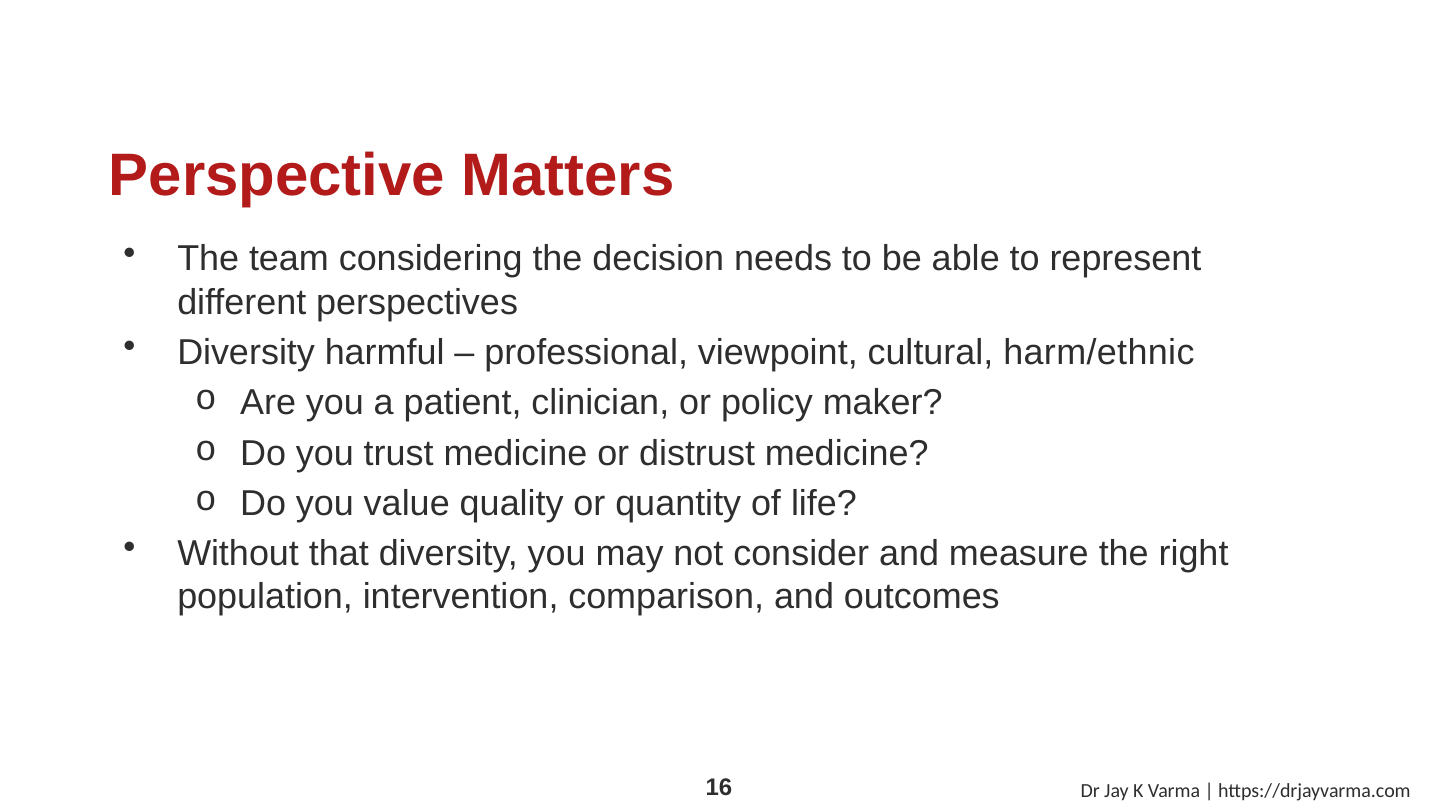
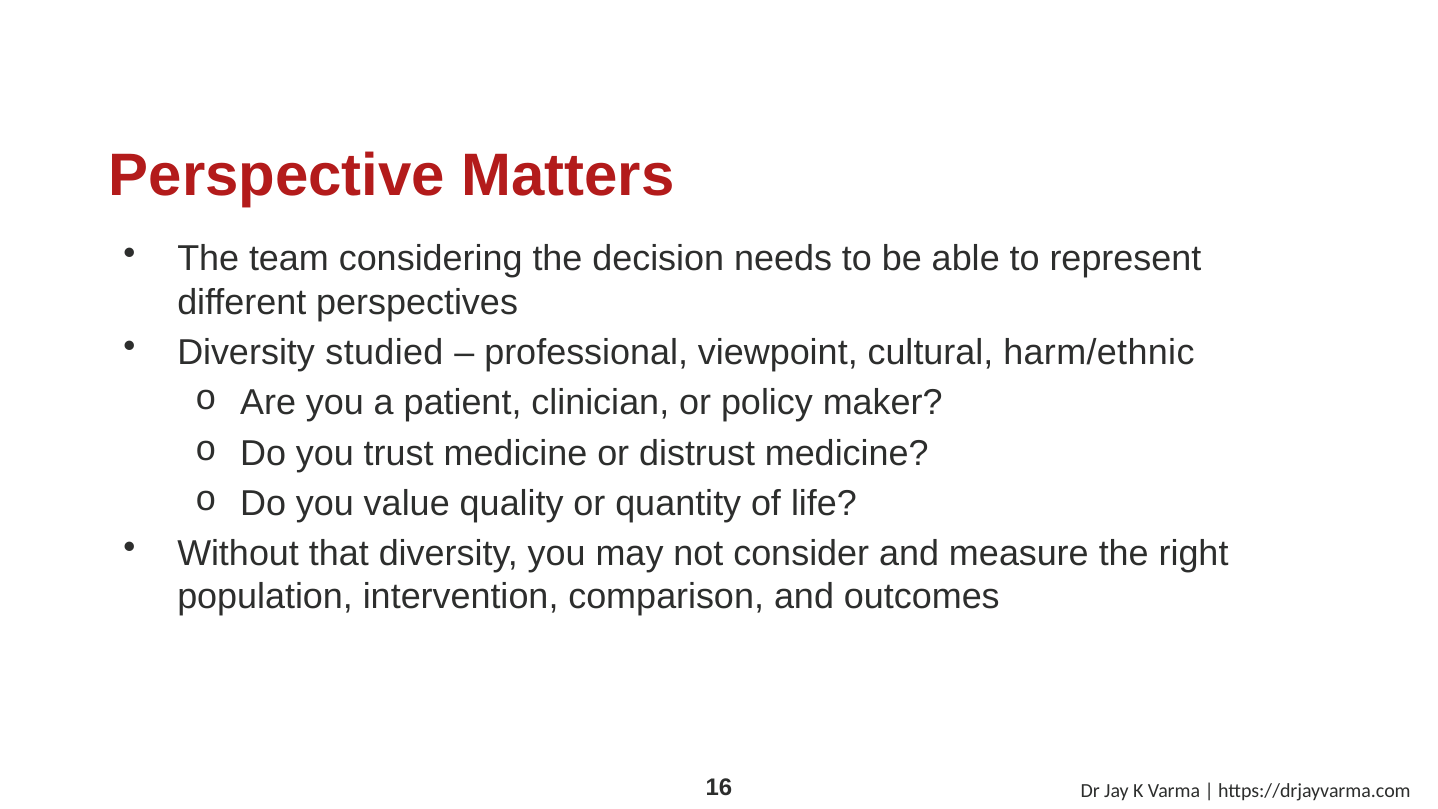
harmful: harmful -> studied
